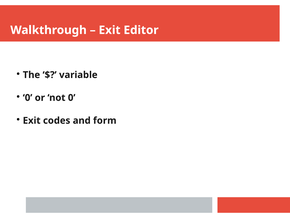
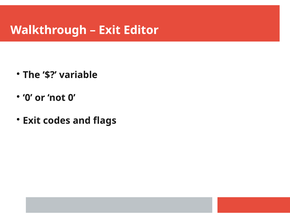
form: form -> flags
